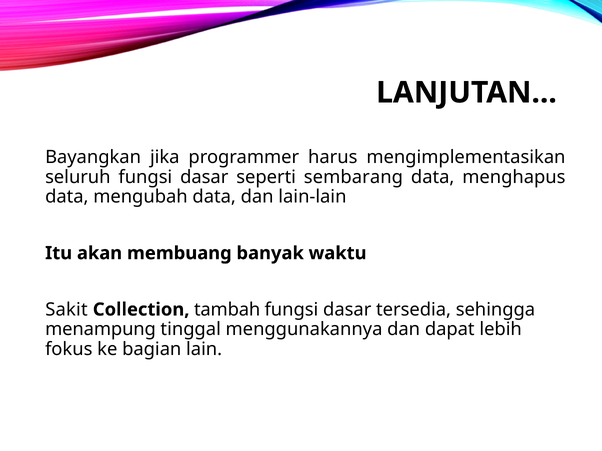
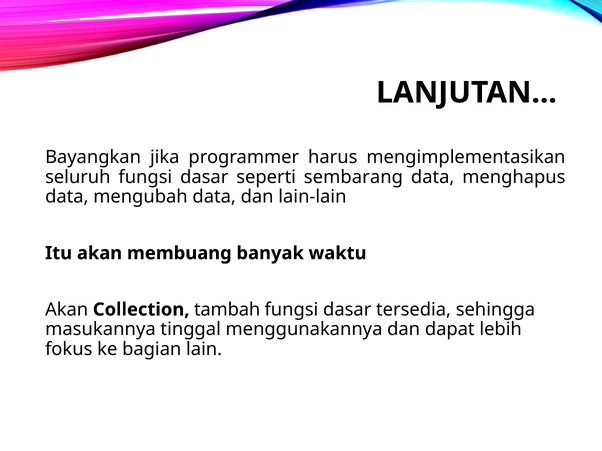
Sakit at (67, 310): Sakit -> Akan
menampung: menampung -> masukannya
